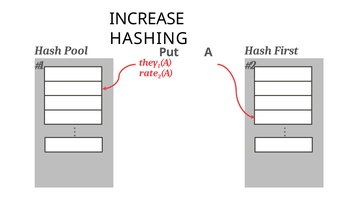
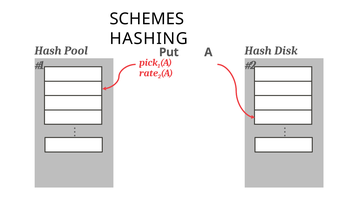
INCREASE: INCREASE -> SCHEMES
First: First -> Disk
they: they -> pick
